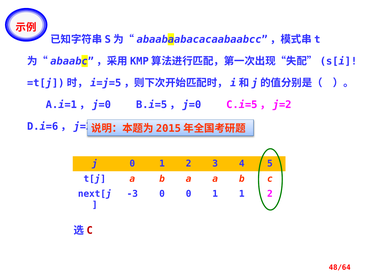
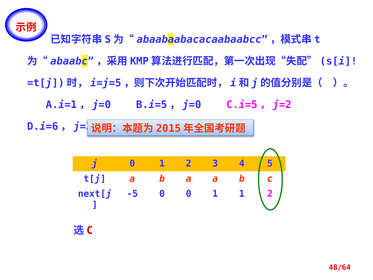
-3: -3 -> -5
